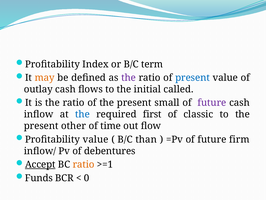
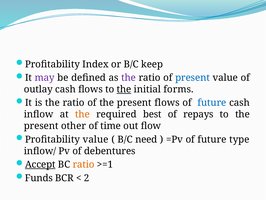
term: term -> keep
may colour: orange -> purple
the at (124, 89) underline: none -> present
called: called -> forms
present small: small -> flows
future at (212, 103) colour: purple -> blue
the at (82, 114) colour: blue -> orange
first: first -> best
classic: classic -> repays
than: than -> need
firm: firm -> type
0: 0 -> 2
